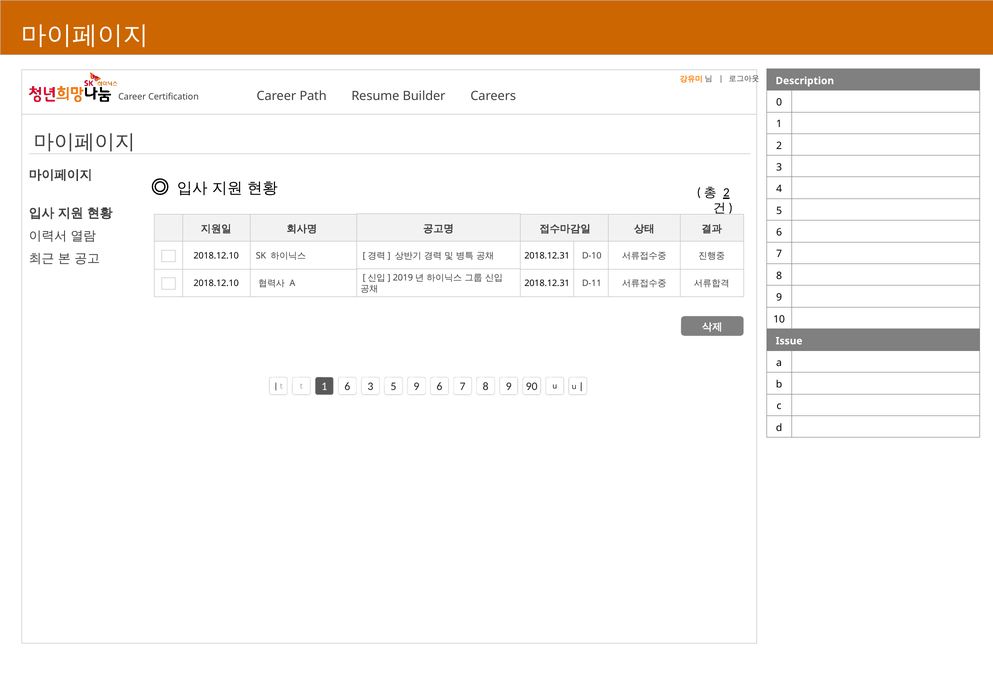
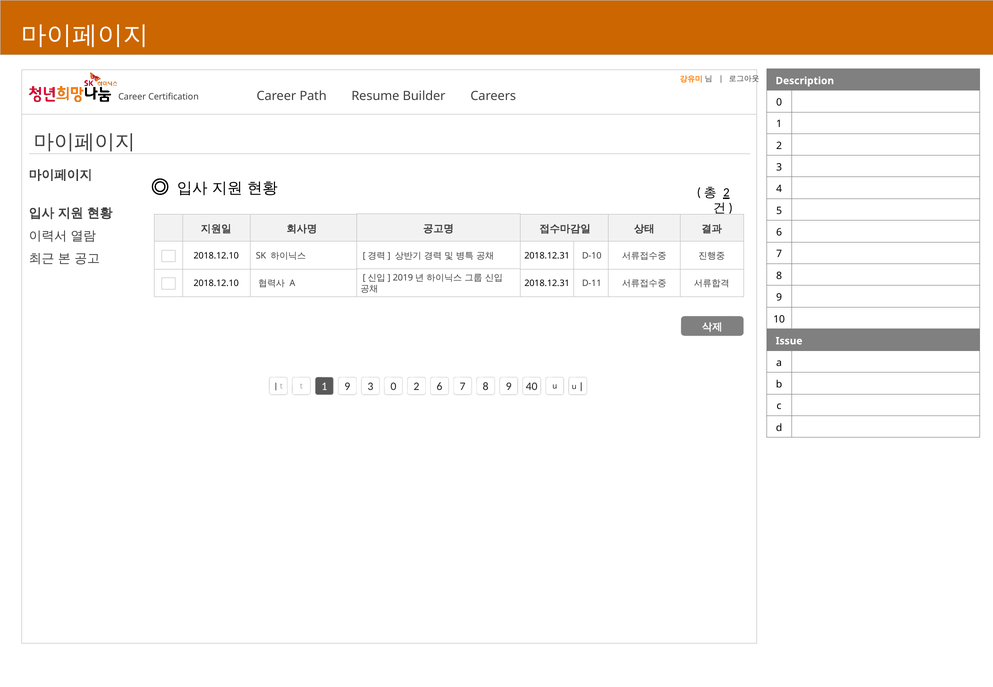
1 6: 6 -> 9
3 5: 5 -> 0
t 9: 9 -> 2
90: 90 -> 40
